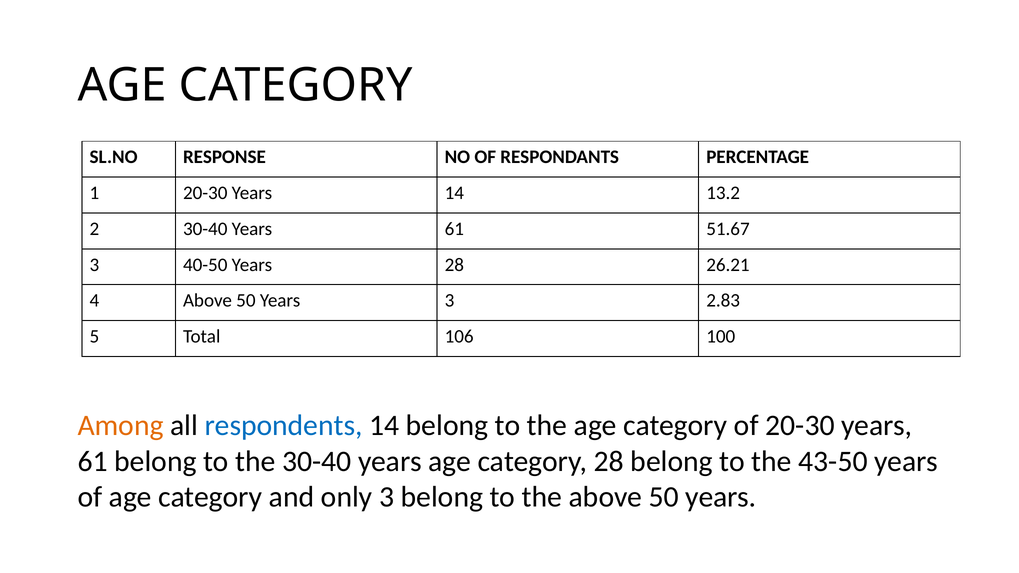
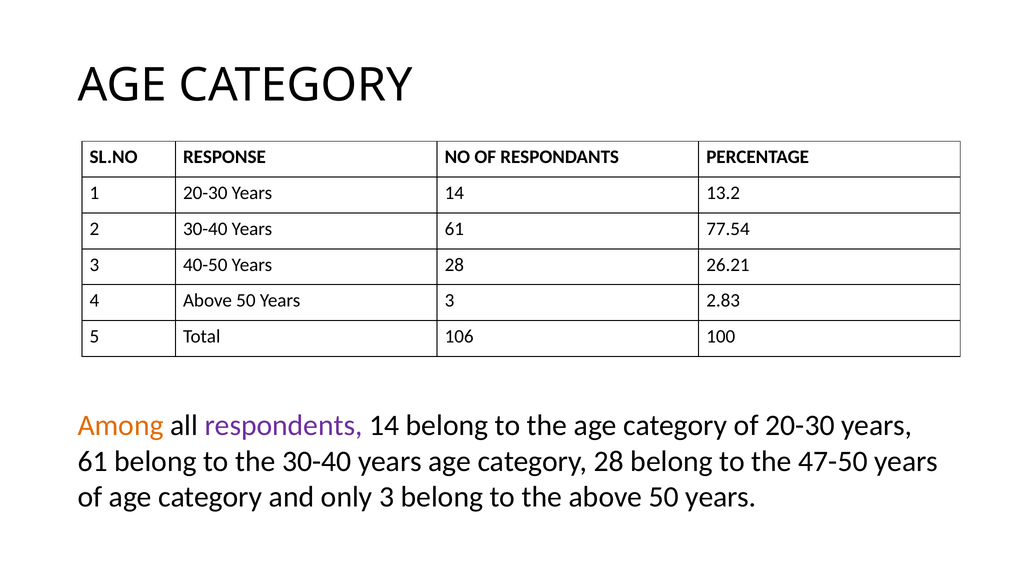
51.67: 51.67 -> 77.54
respondents colour: blue -> purple
43-50: 43-50 -> 47-50
